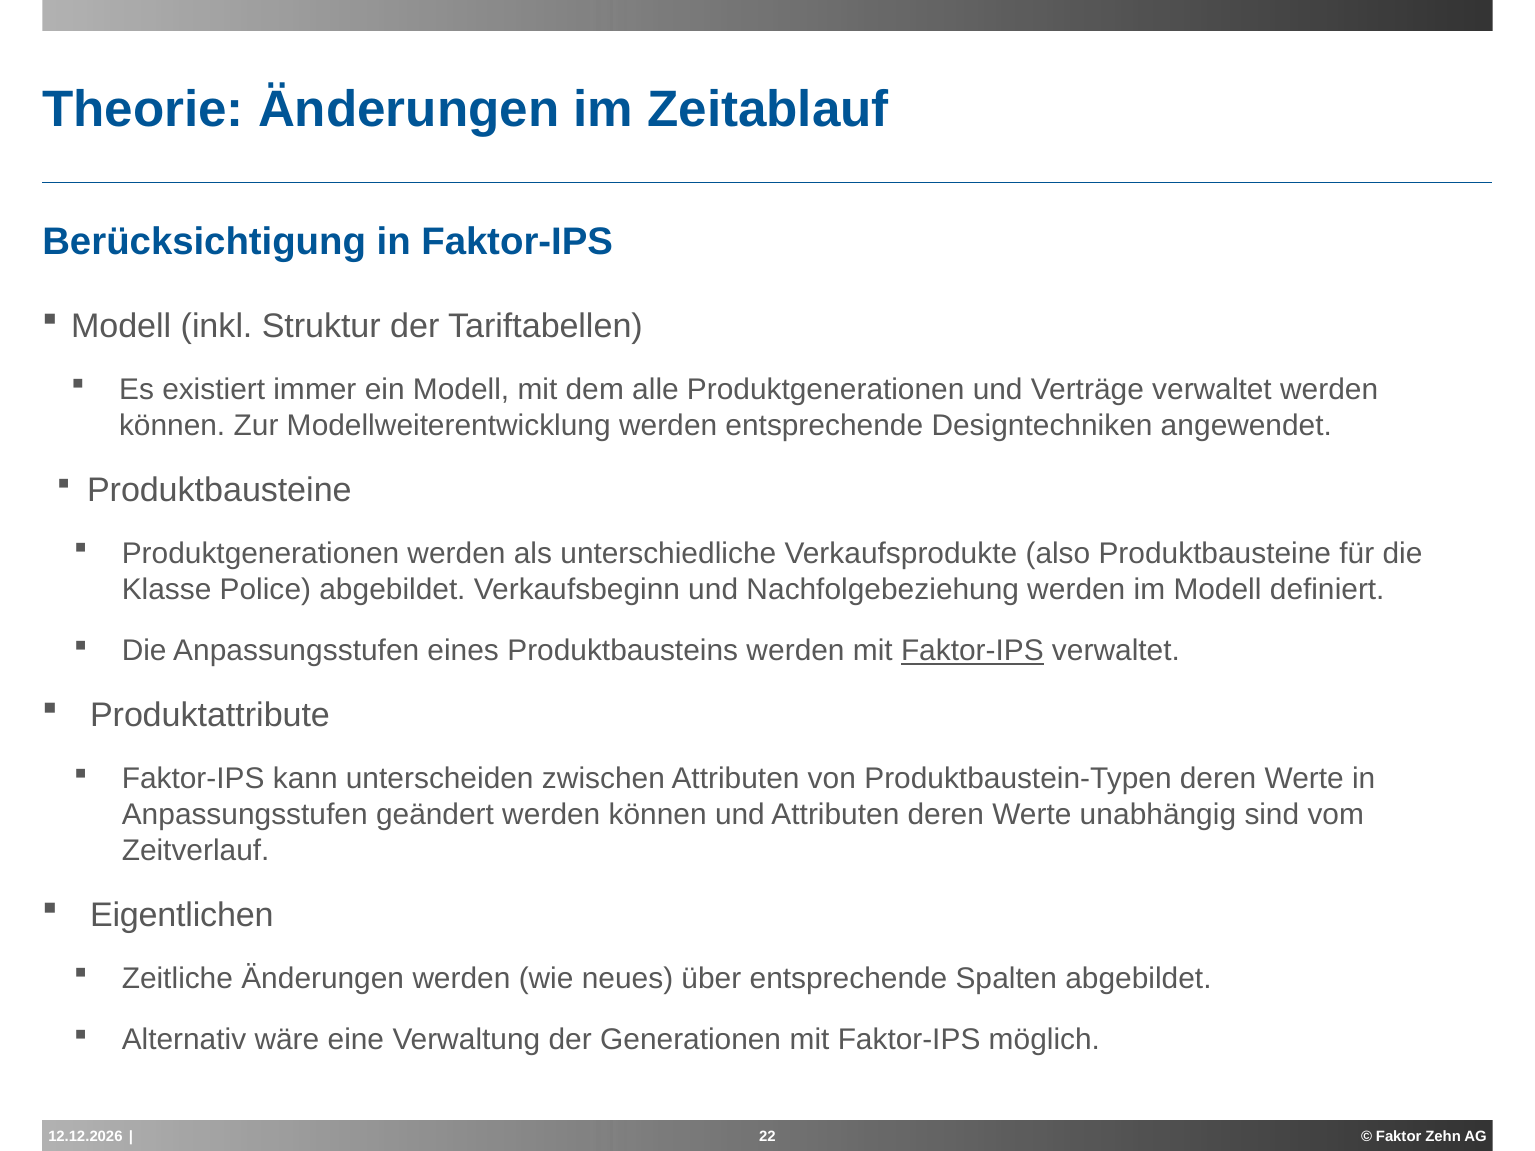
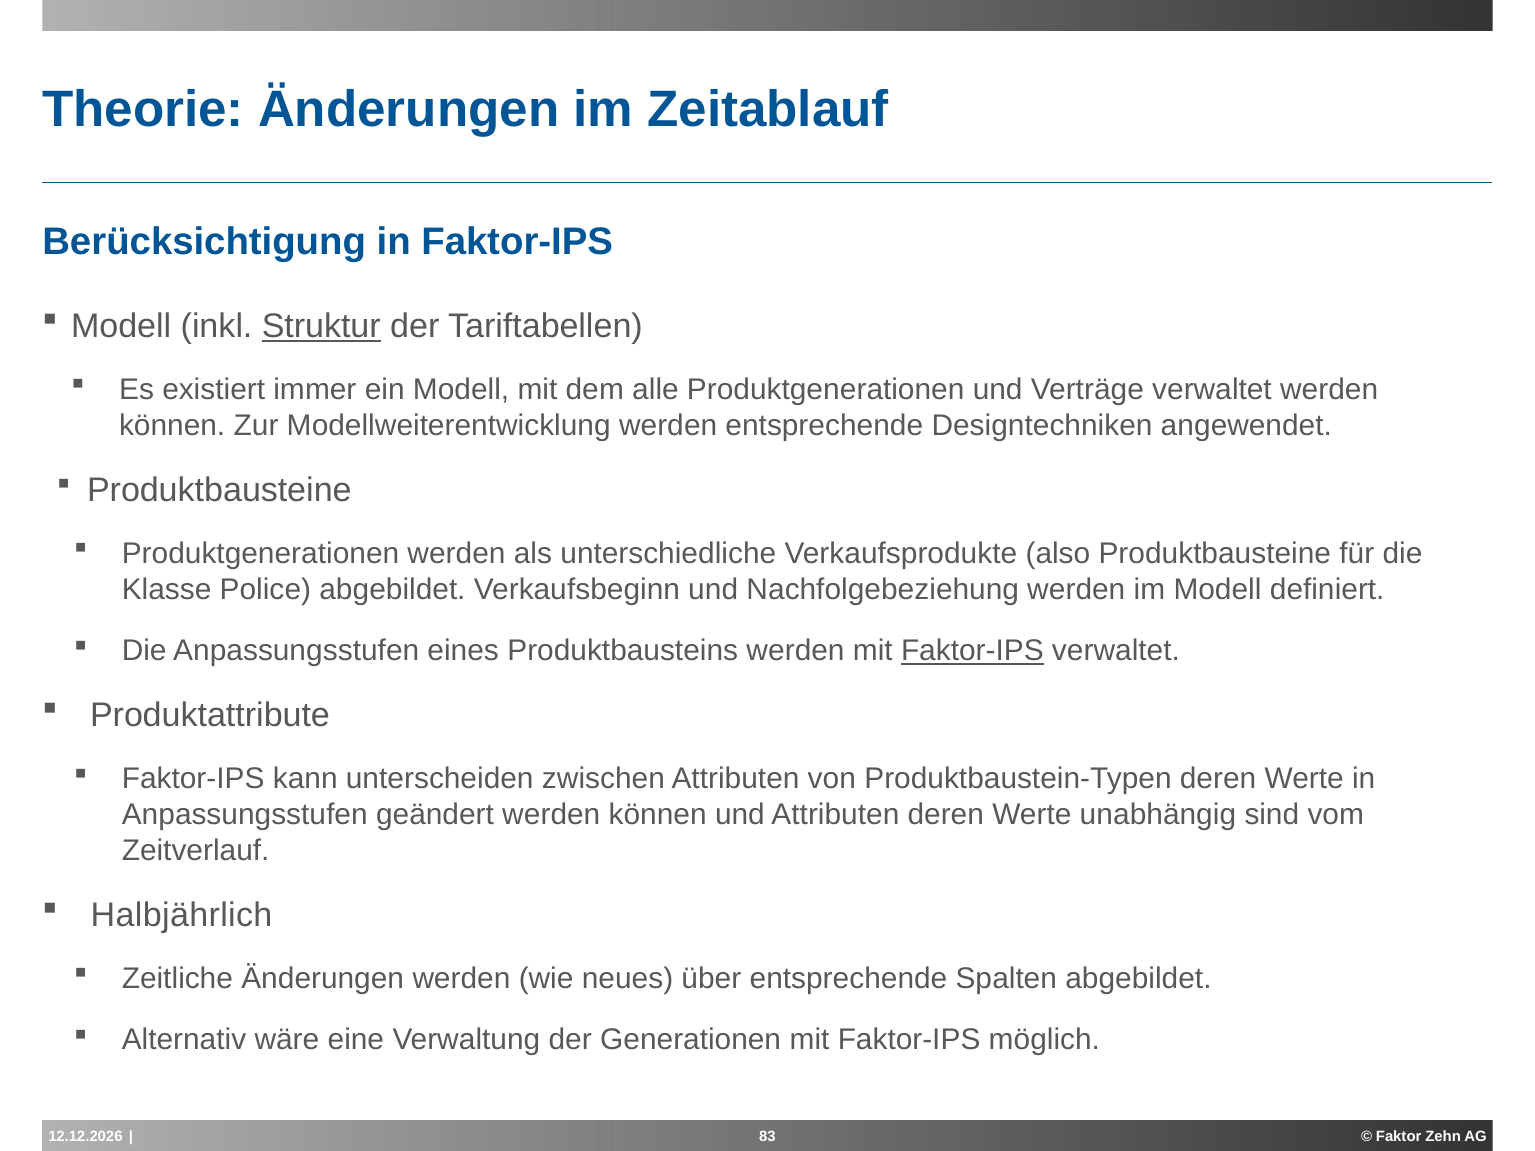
Struktur underline: none -> present
Eigentlichen: Eigentlichen -> Halbjährlich
22: 22 -> 83
